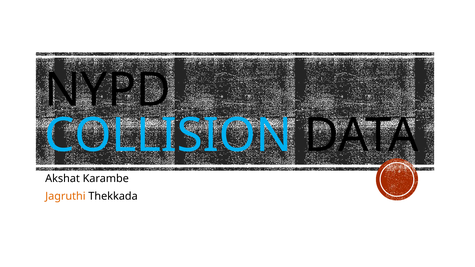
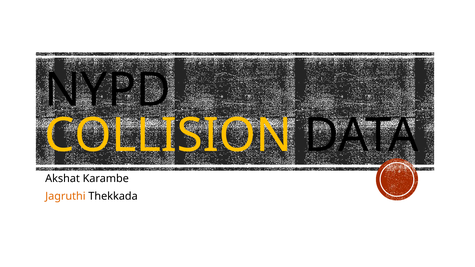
COLLISION colour: light blue -> yellow
